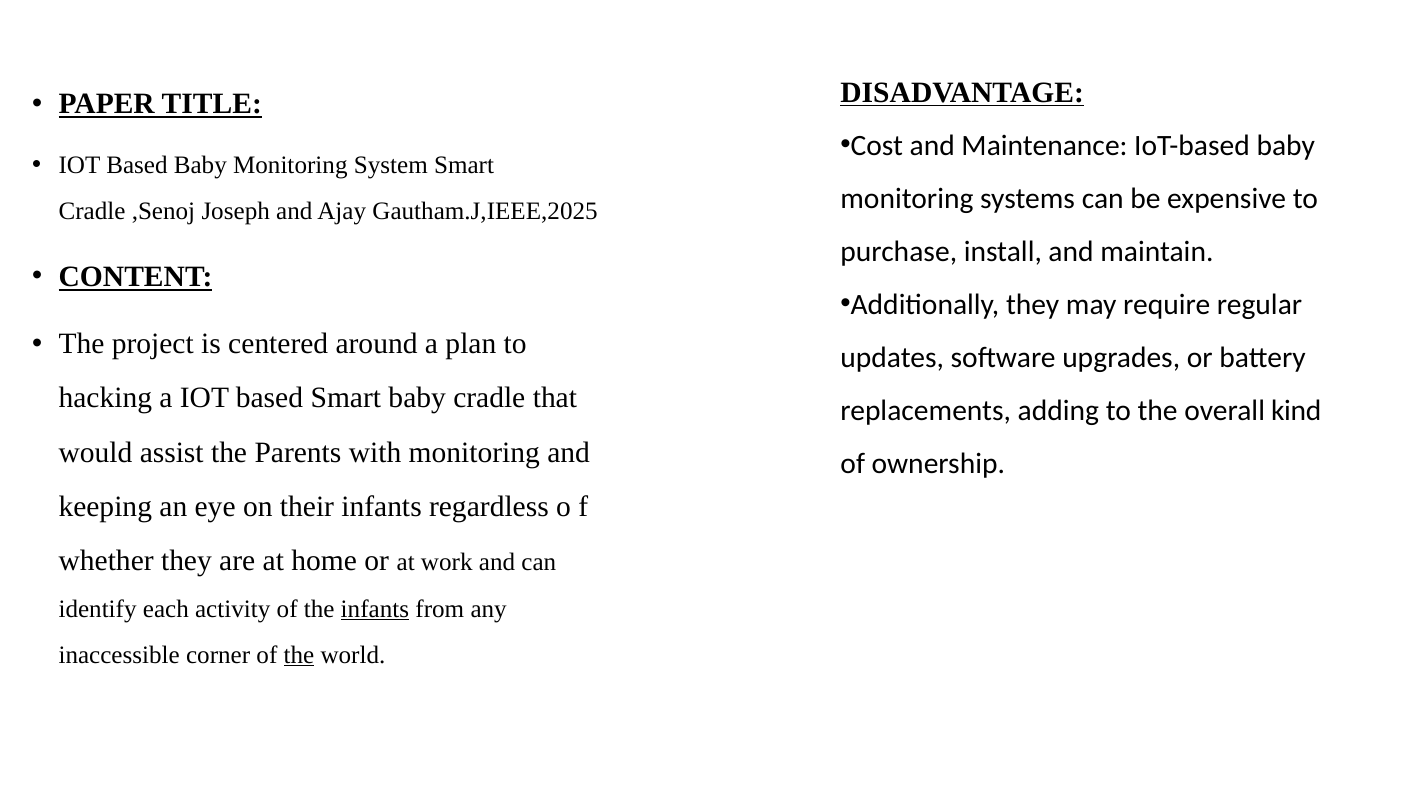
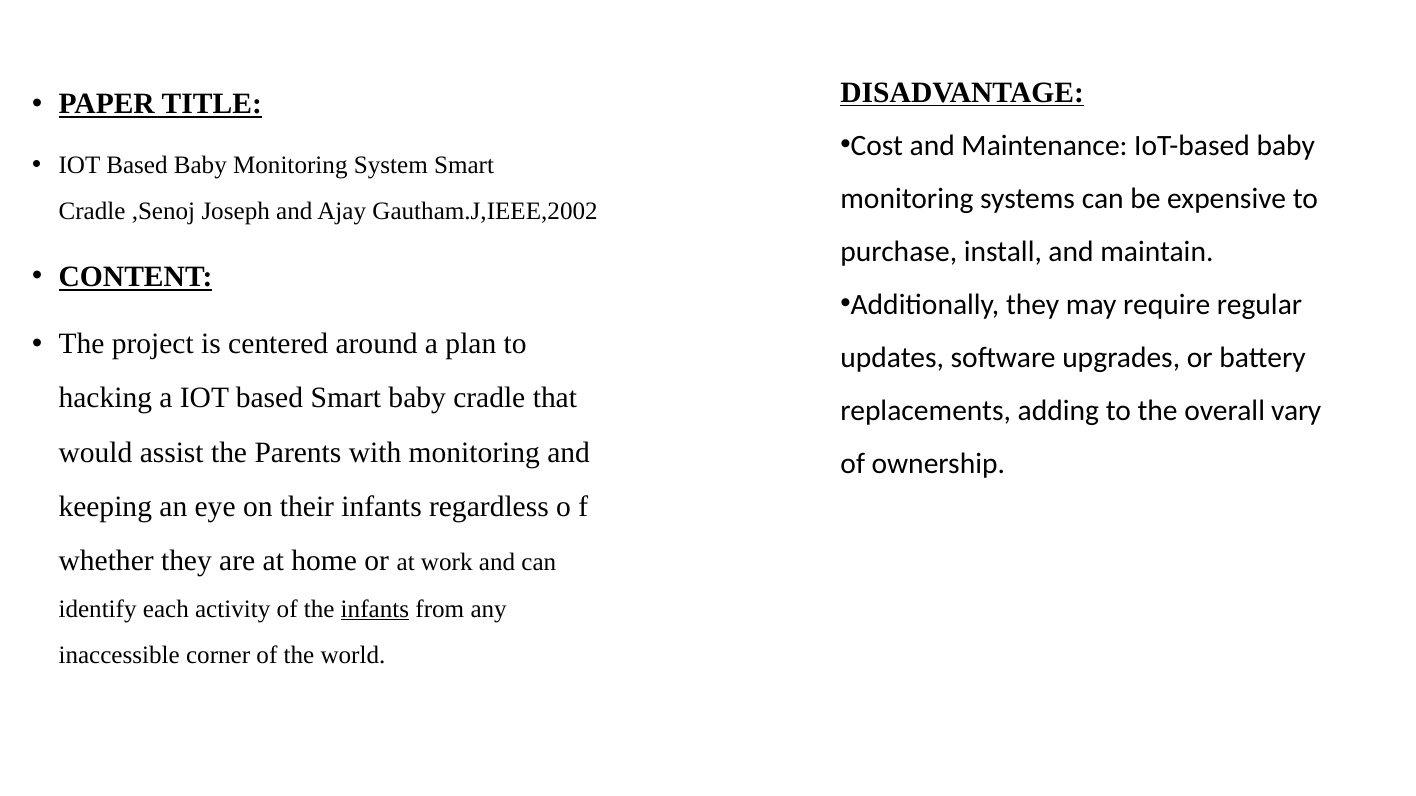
Gautham.J,IEEE,2025: Gautham.J,IEEE,2025 -> Gautham.J,IEEE,2002
kind: kind -> vary
the at (299, 655) underline: present -> none
